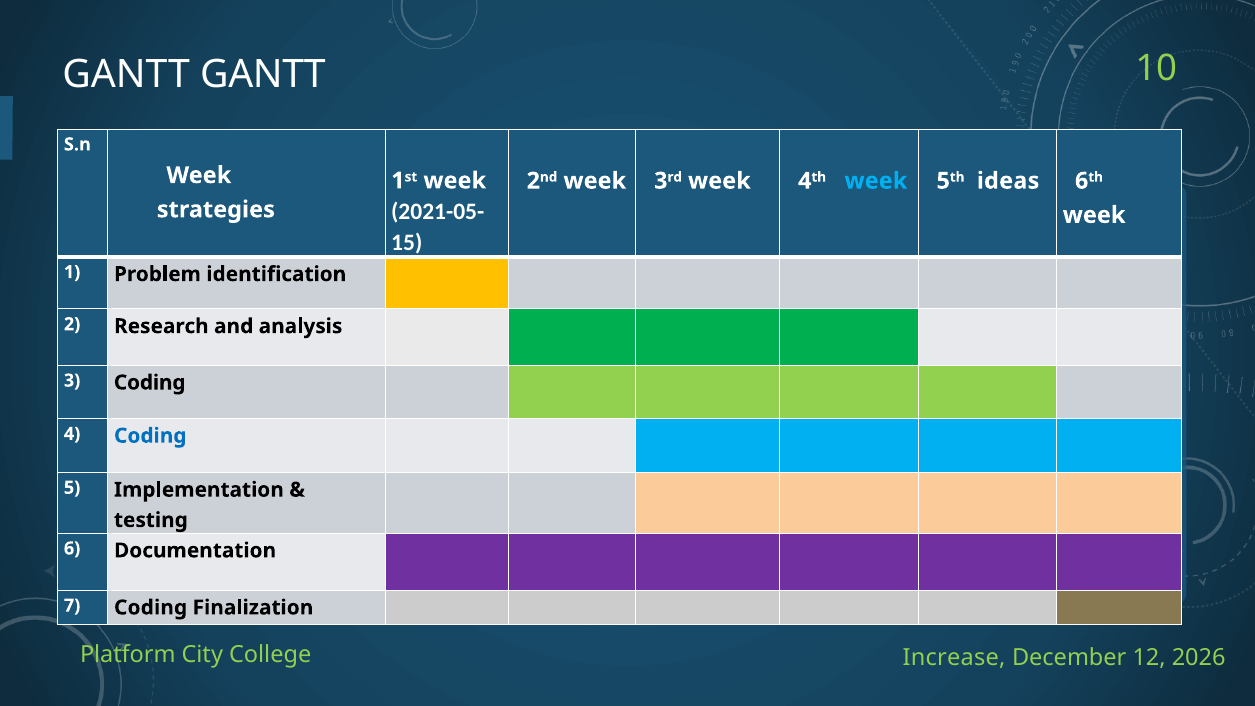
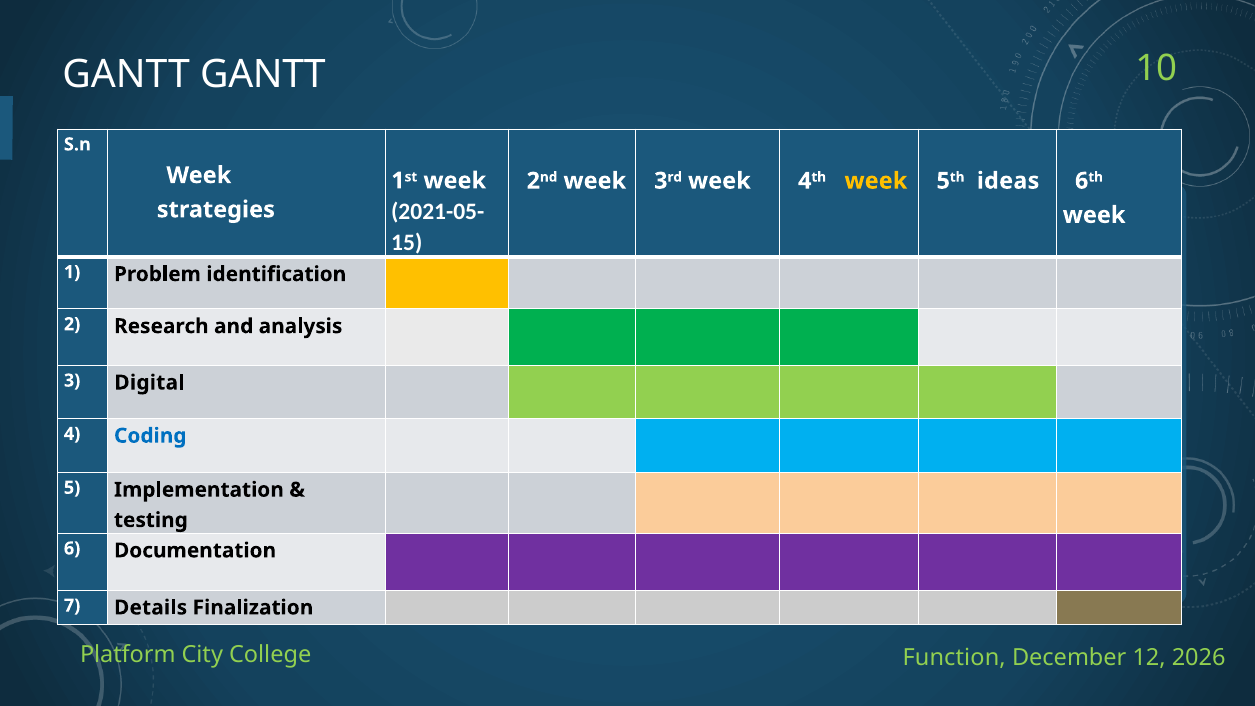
week at (876, 181) colour: light blue -> yellow
3 Coding: Coding -> Digital
7 Coding: Coding -> Details
Increase: Increase -> Function
